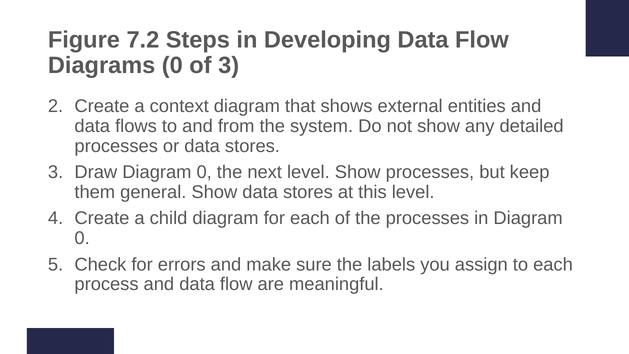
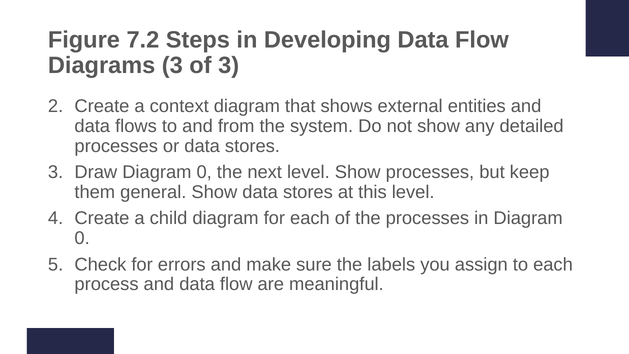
Diagrams 0: 0 -> 3
